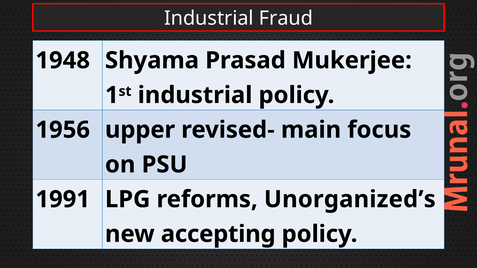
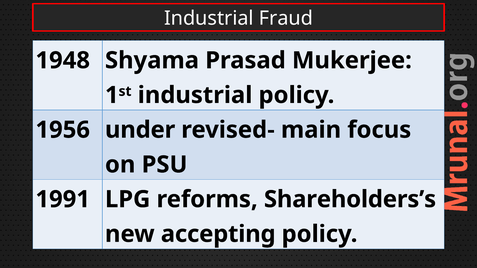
upper: upper -> under
Unorganized’s: Unorganized’s -> Shareholders’s
